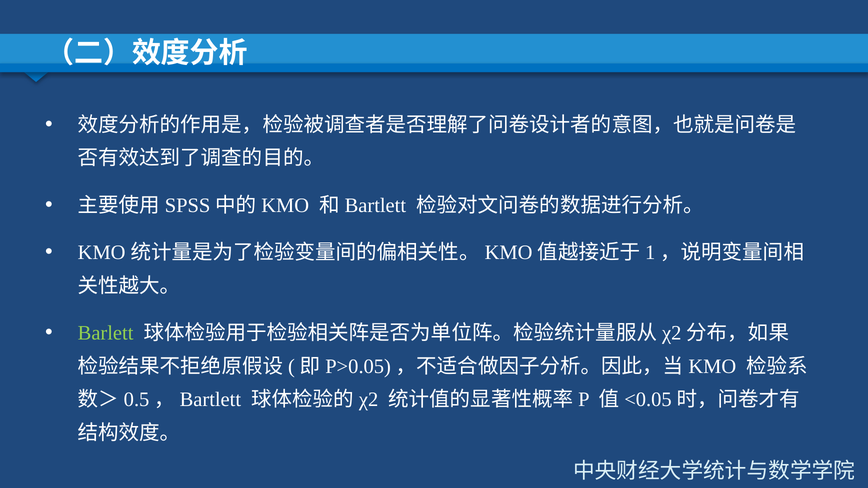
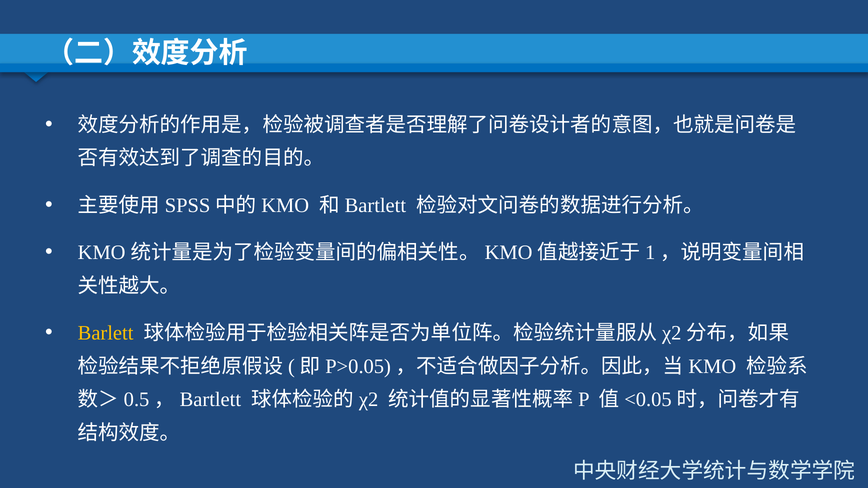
Barlett colour: light green -> yellow
